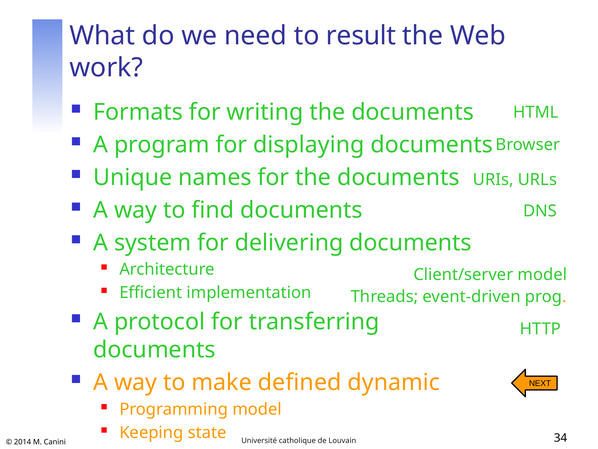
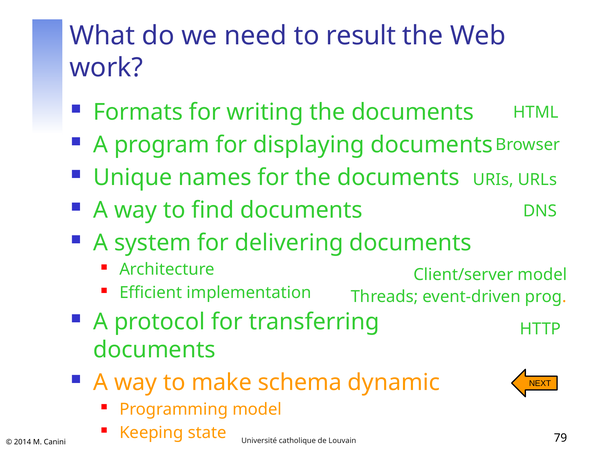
defined: defined -> schema
34: 34 -> 79
